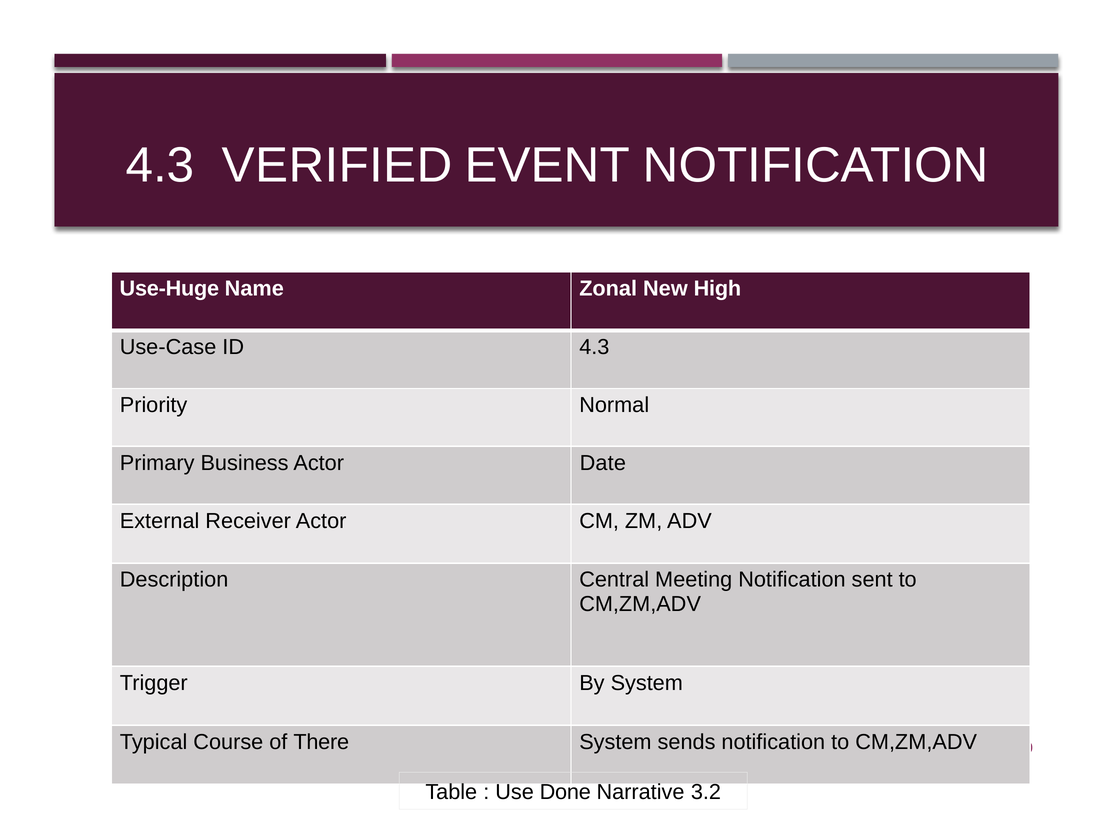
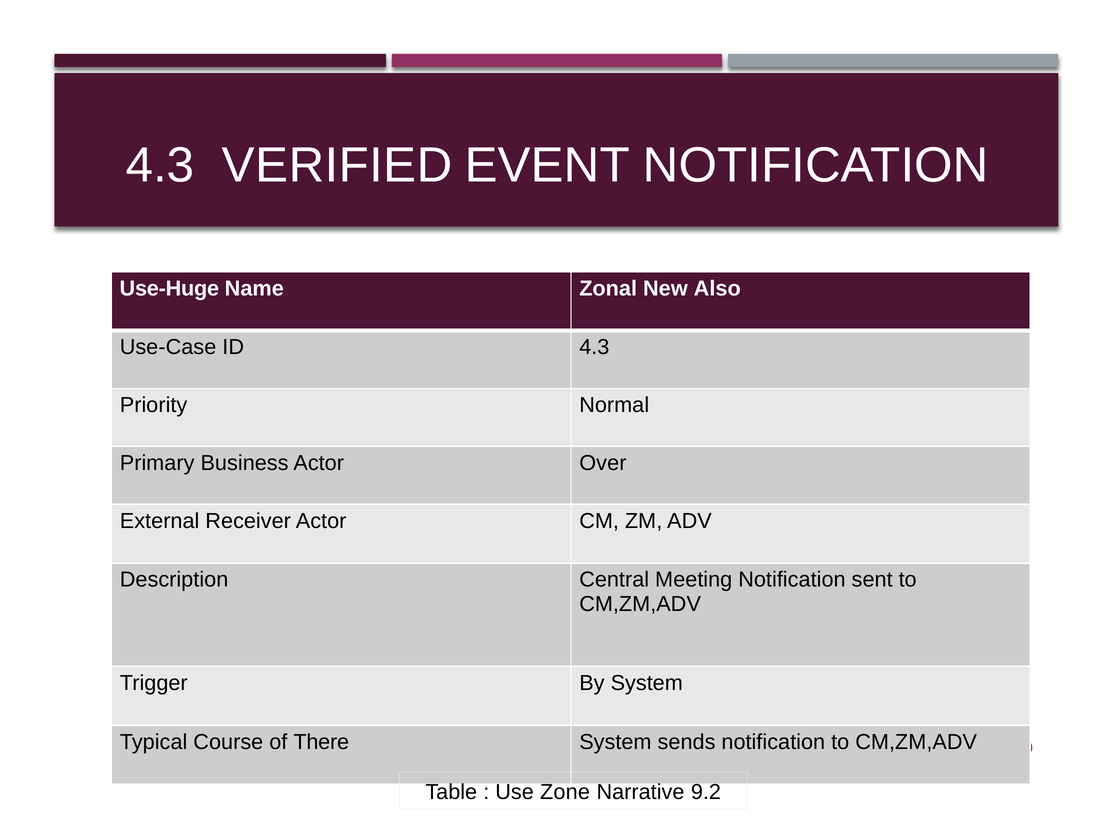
High: High -> Also
Date: Date -> Over
Done: Done -> Zone
3.2: 3.2 -> 9.2
